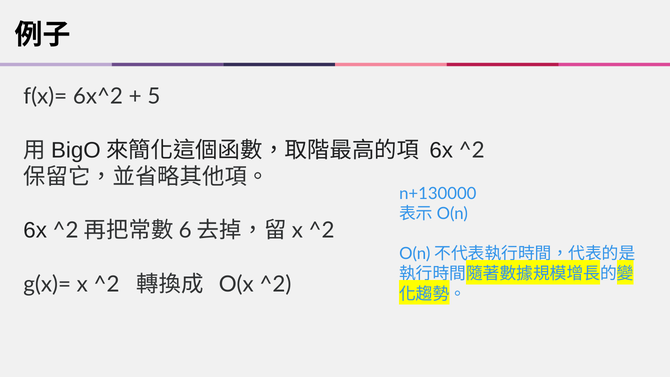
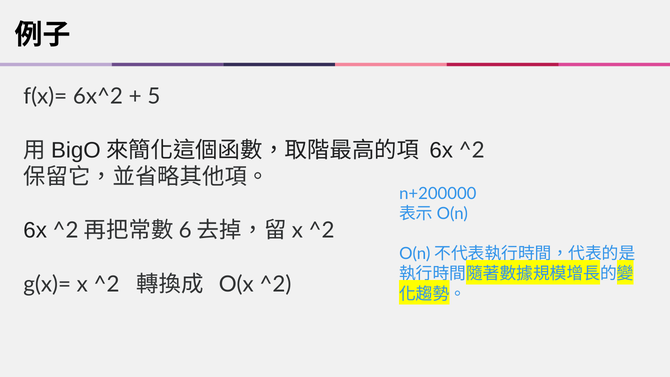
n+130000: n+130000 -> n+200000
